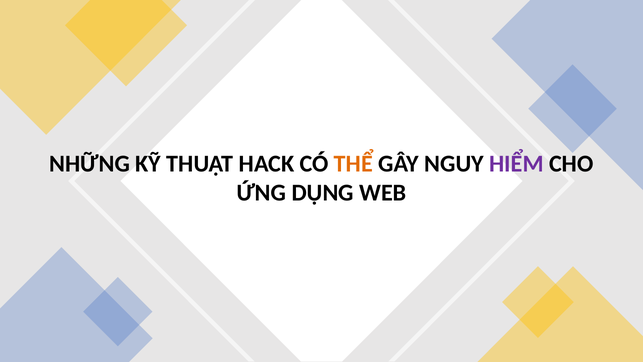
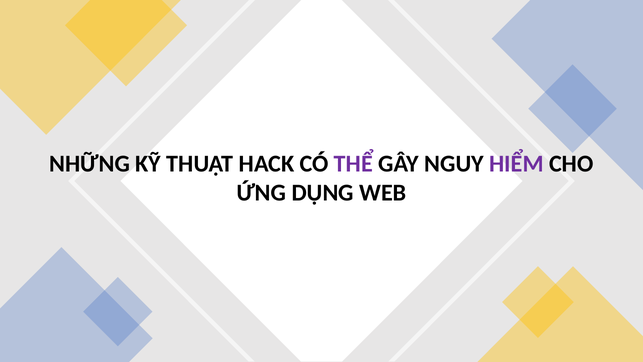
THỂ colour: orange -> purple
